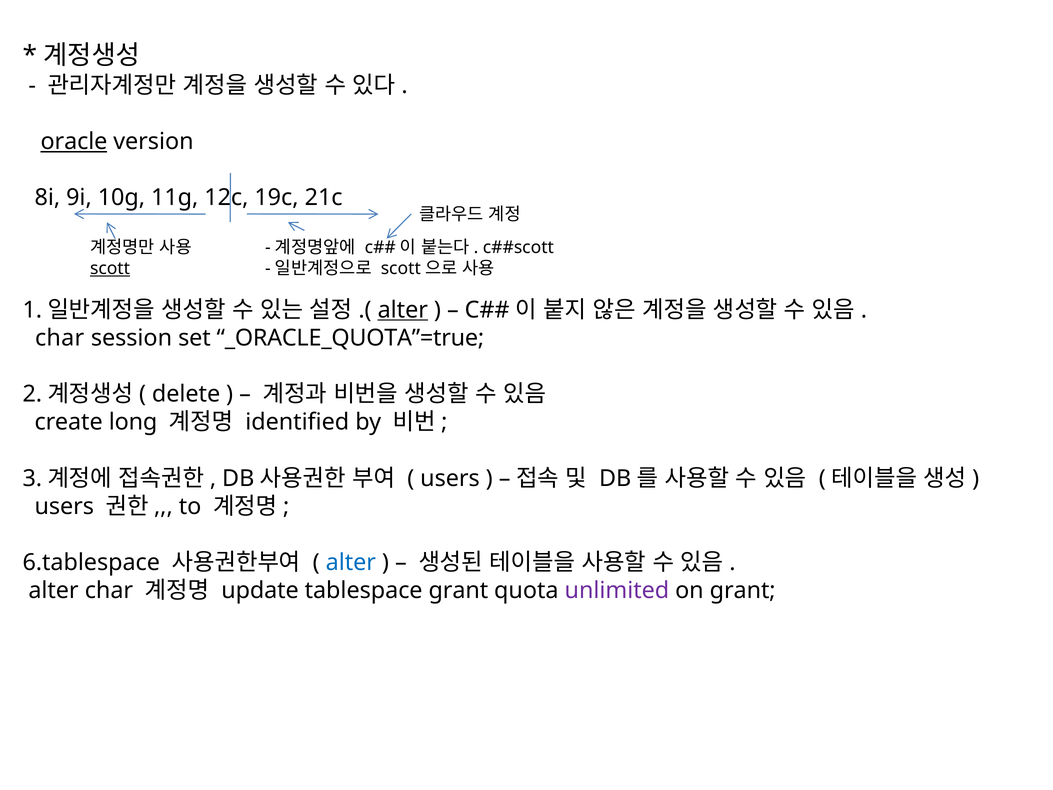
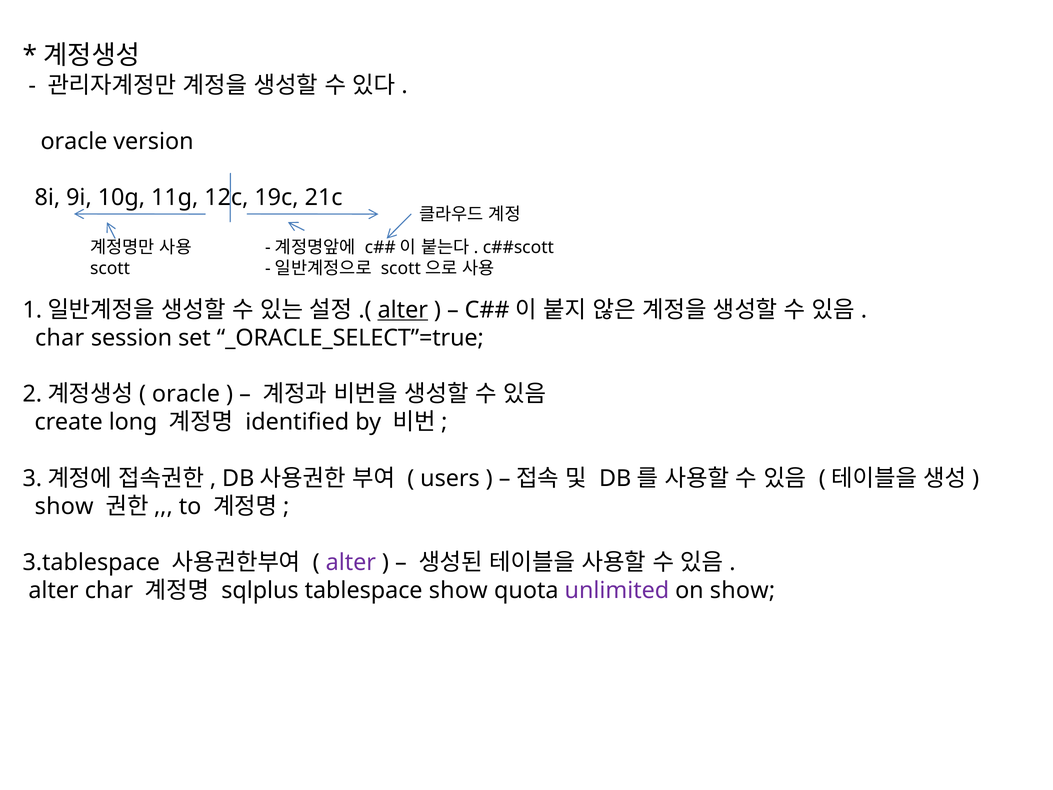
oracle at (74, 141) underline: present -> none
scott underline: present -> none
_ORACLE_QUOTA”=true: _ORACLE_QUOTA”=true -> _ORACLE_SELECT”=true
delete at (186, 394): delete -> oracle
users at (64, 506): users -> show
6.tablespace: 6.tablespace -> 3.tablespace
alter at (351, 562) colour: blue -> purple
update: update -> sqlplus
tablespace grant: grant -> show
on grant: grant -> show
